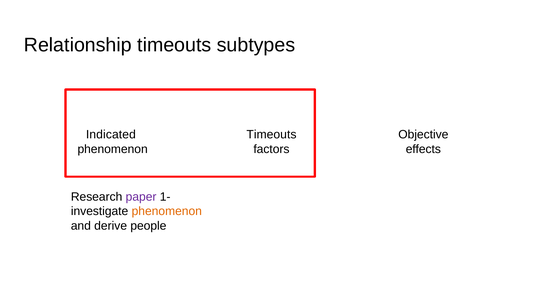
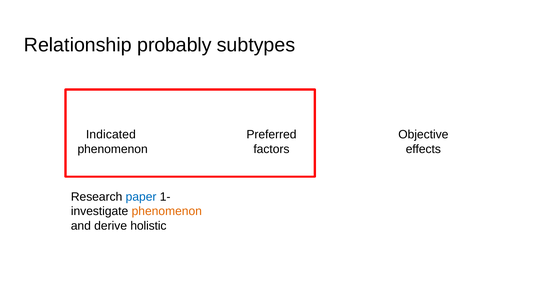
Relationship timeouts: timeouts -> probably
Timeouts at (271, 134): Timeouts -> Preferred
paper colour: purple -> blue
people: people -> holistic
